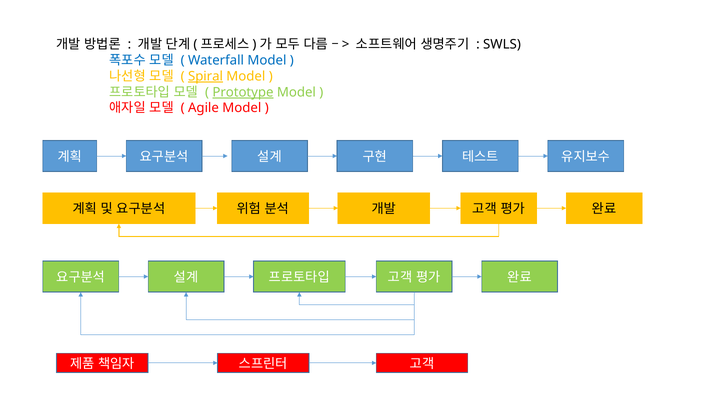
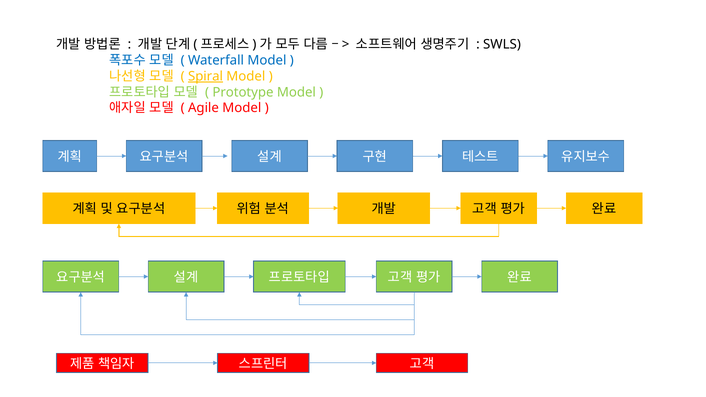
Prototype underline: present -> none
